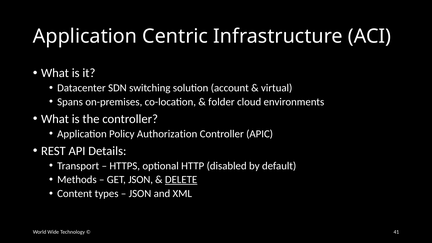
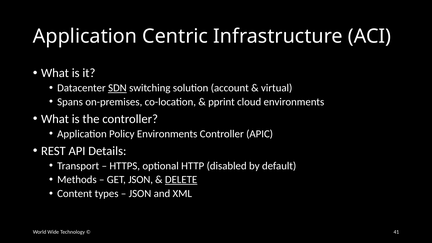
SDN underline: none -> present
folder: folder -> pprint
Policy Authorization: Authorization -> Environments
